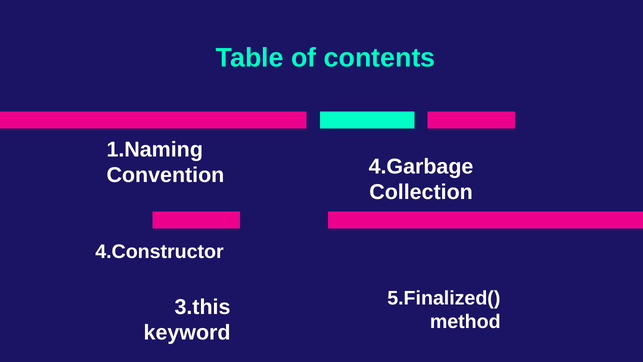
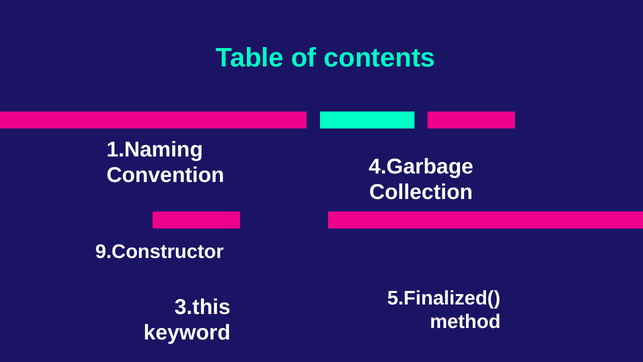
4.Constructor: 4.Constructor -> 9.Constructor
